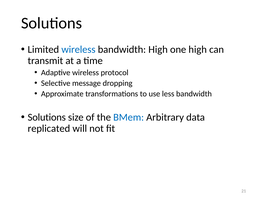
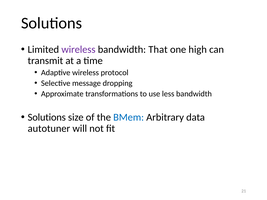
wireless at (78, 50) colour: blue -> purple
bandwidth High: High -> That
replicated: replicated -> autotuner
